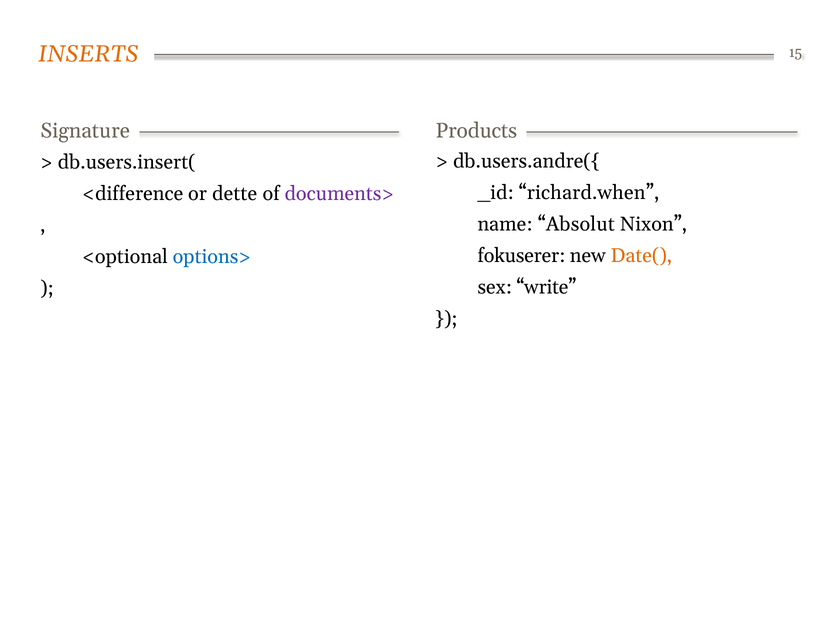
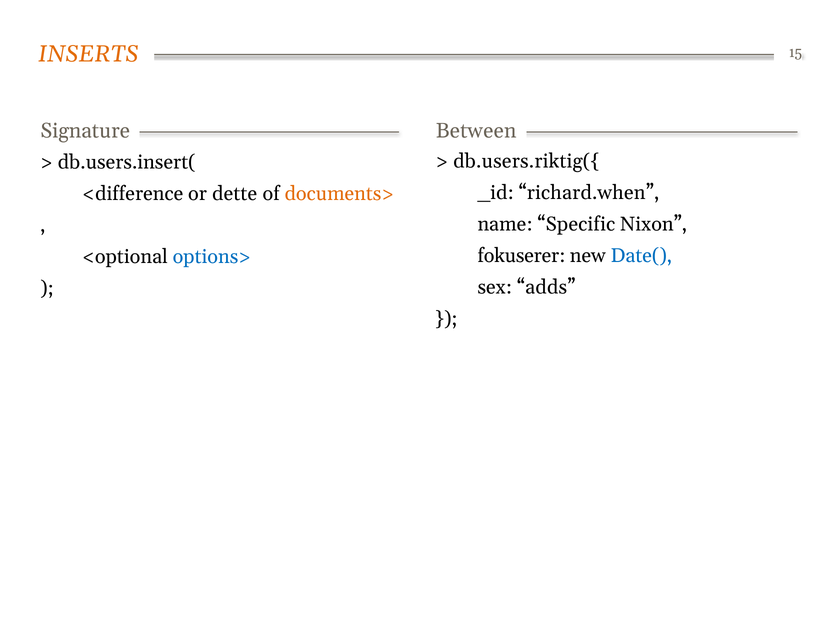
Products: Products -> Between
db.users.andre({: db.users.andre({ -> db.users.riktig({
documents> colour: purple -> orange
Absolut: Absolut -> Specific
Date( colour: orange -> blue
write: write -> adds
